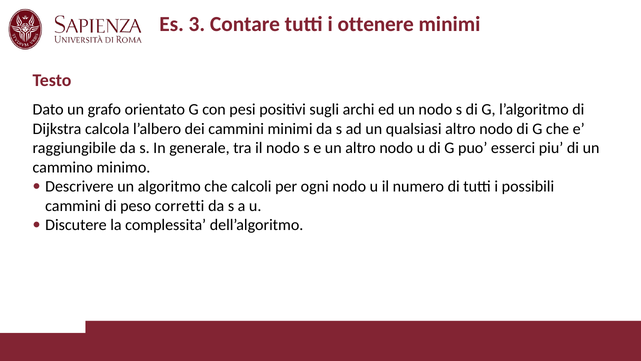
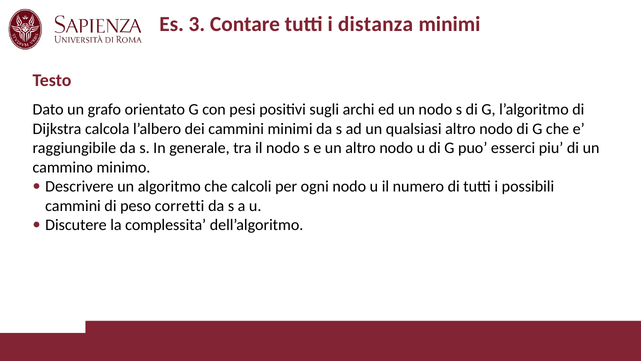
ottenere: ottenere -> distanza
